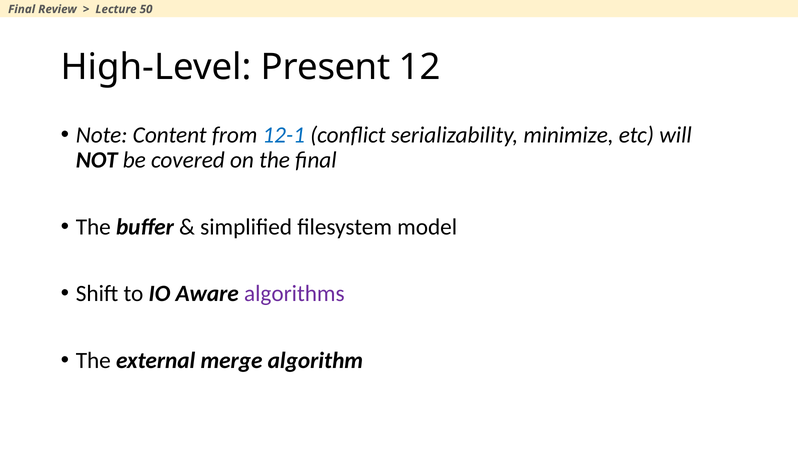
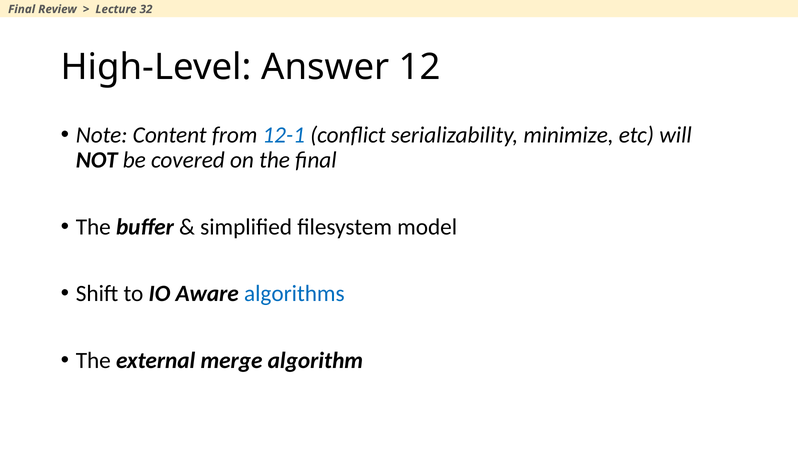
50: 50 -> 32
Present: Present -> Answer
algorithms colour: purple -> blue
